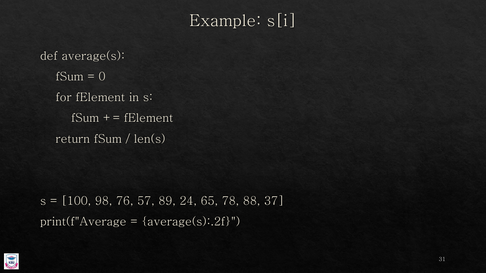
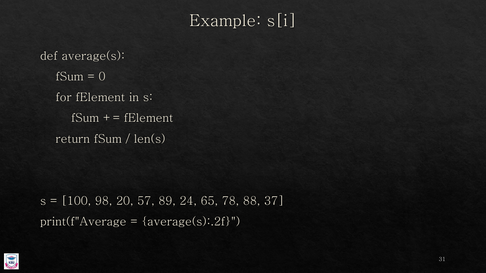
76: 76 -> 20
